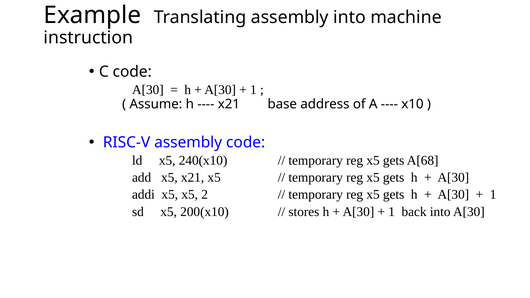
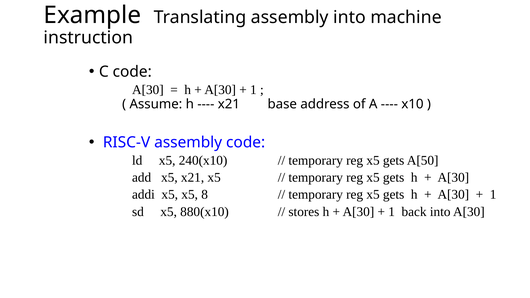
A[68: A[68 -> A[50
2: 2 -> 8
200(x10: 200(x10 -> 880(x10
